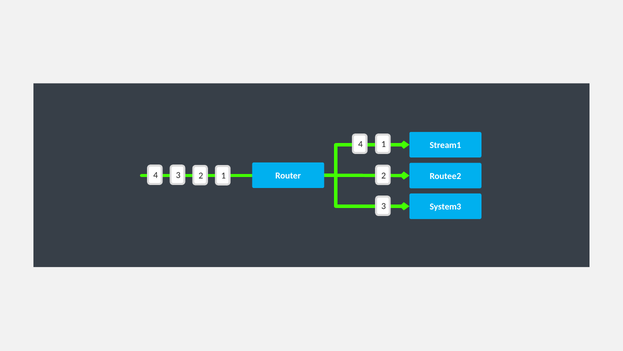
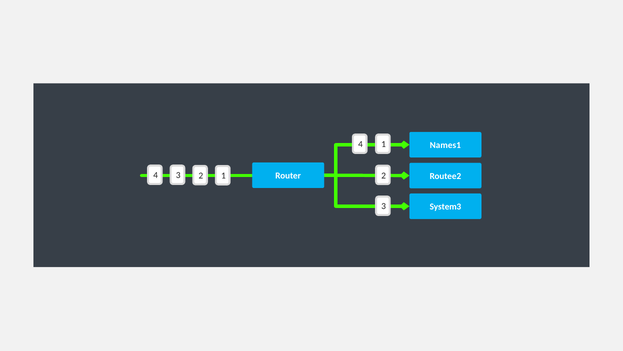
Stream1: Stream1 -> Names1
